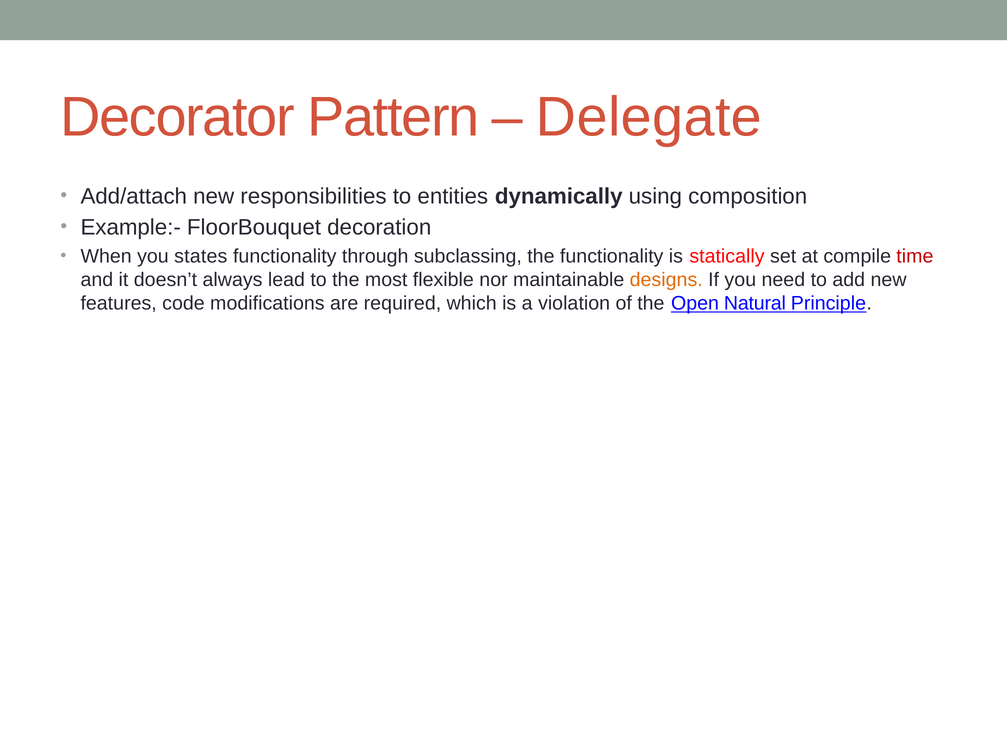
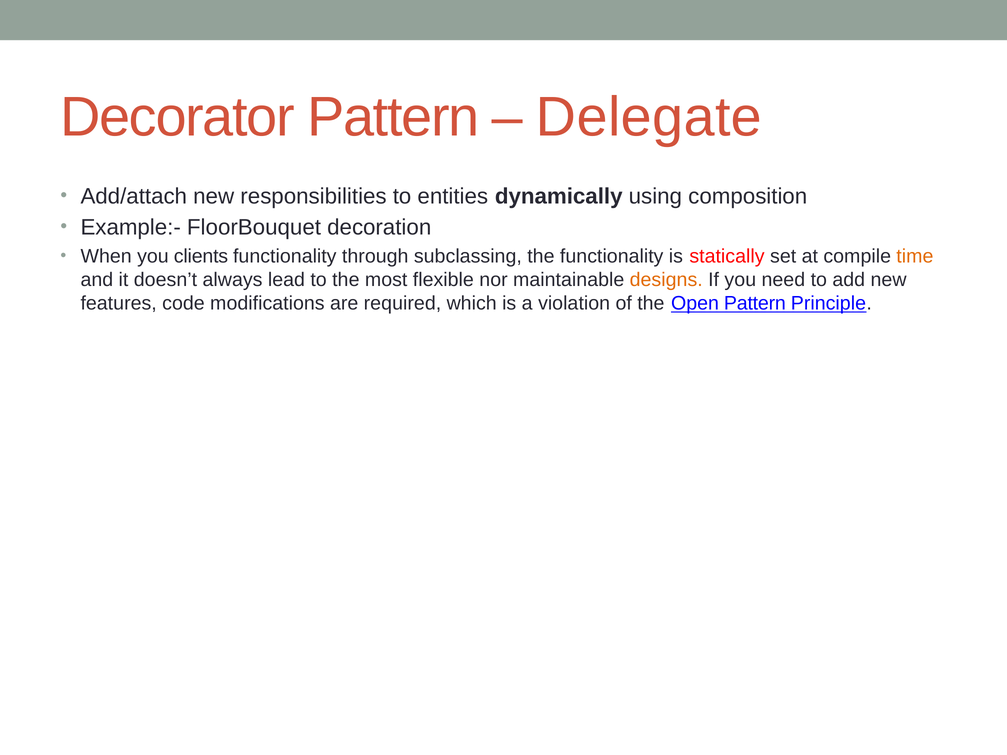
states: states -> clients
time colour: red -> orange
Open Natural: Natural -> Pattern
